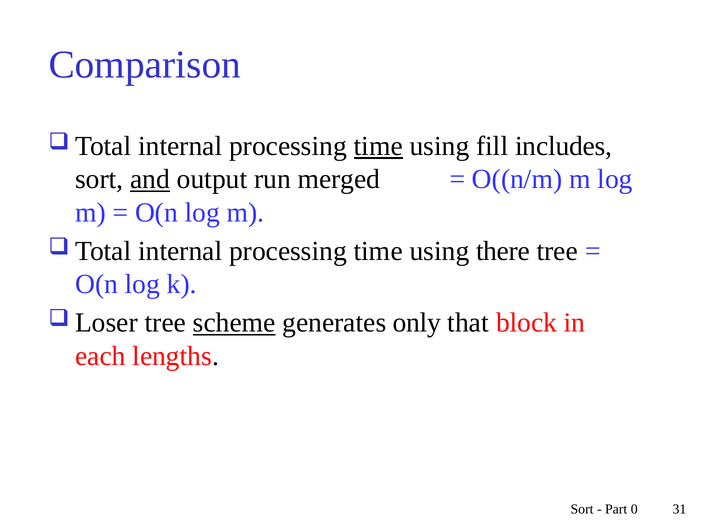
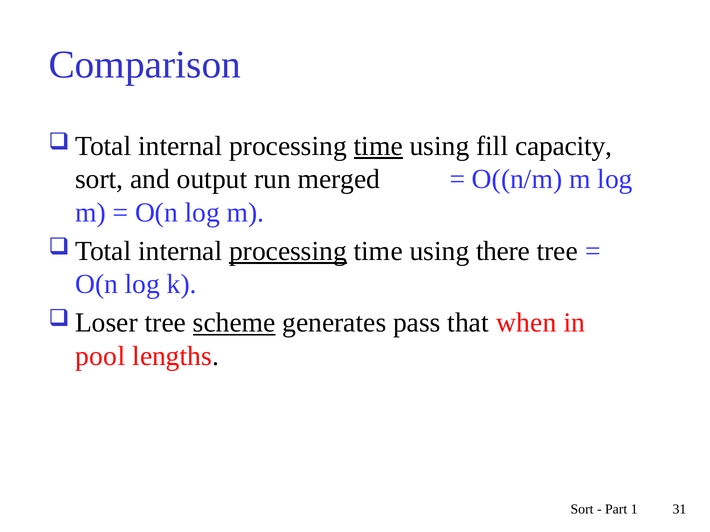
includes: includes -> capacity
and underline: present -> none
processing at (288, 251) underline: none -> present
only: only -> pass
block: block -> when
each: each -> pool
0: 0 -> 1
